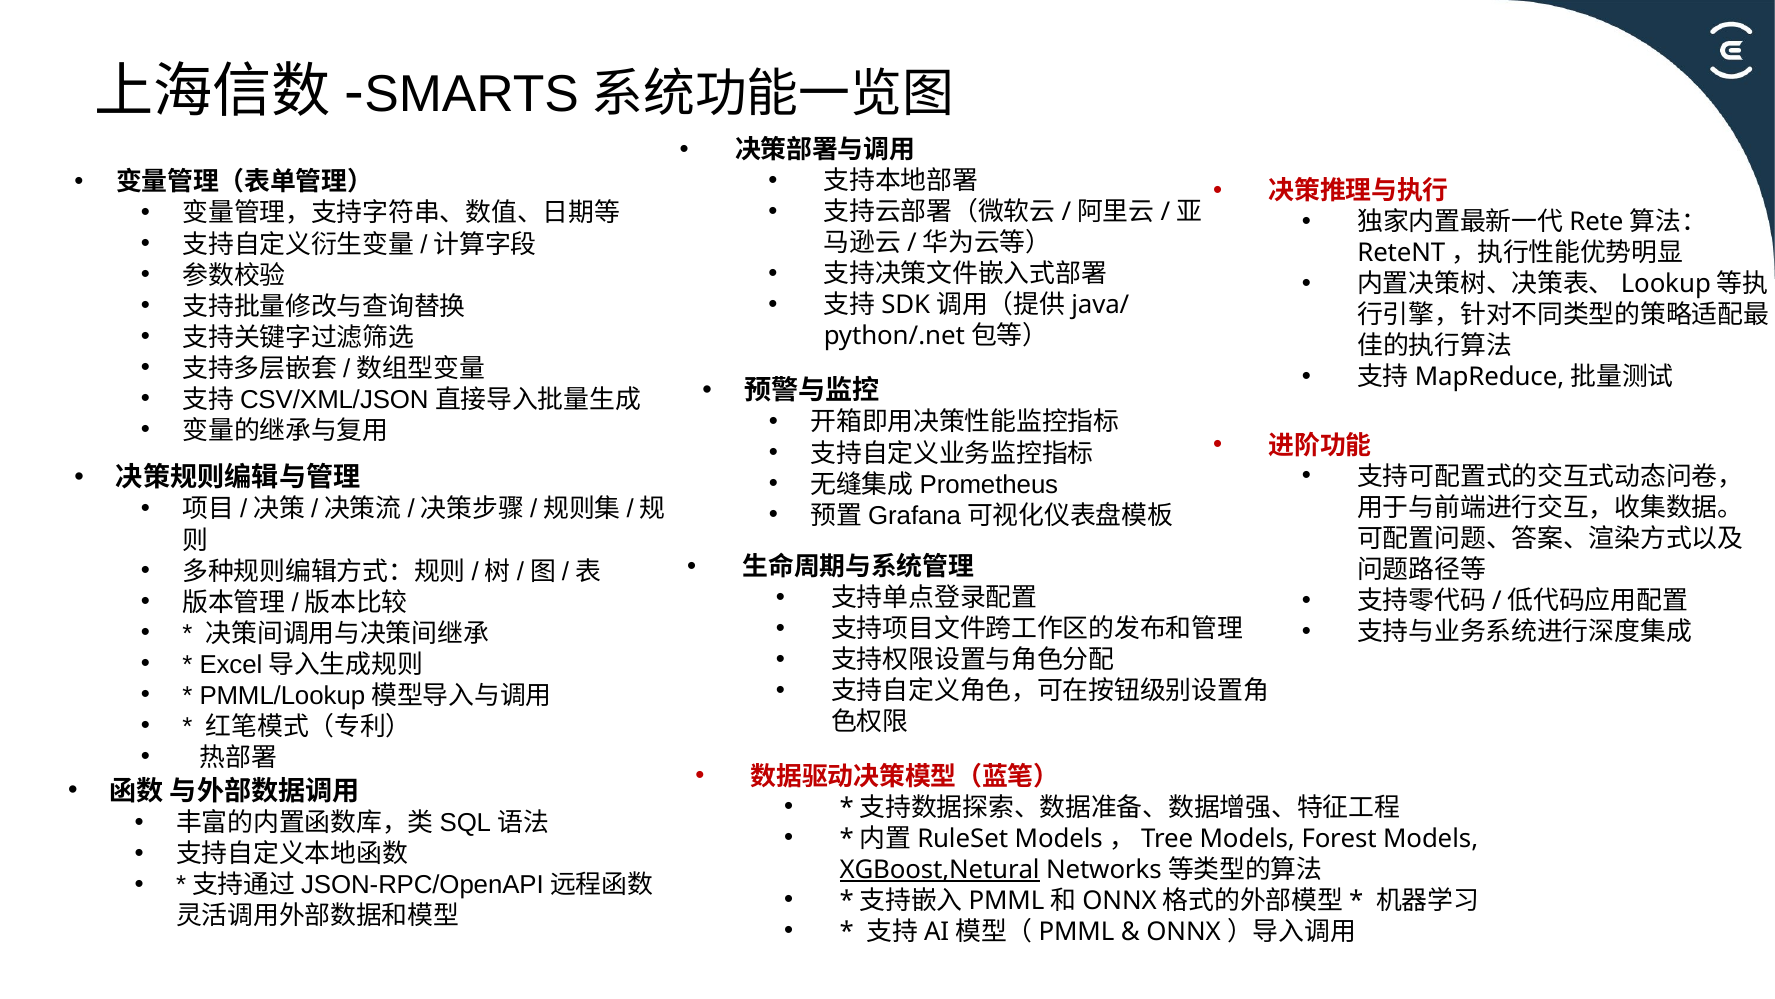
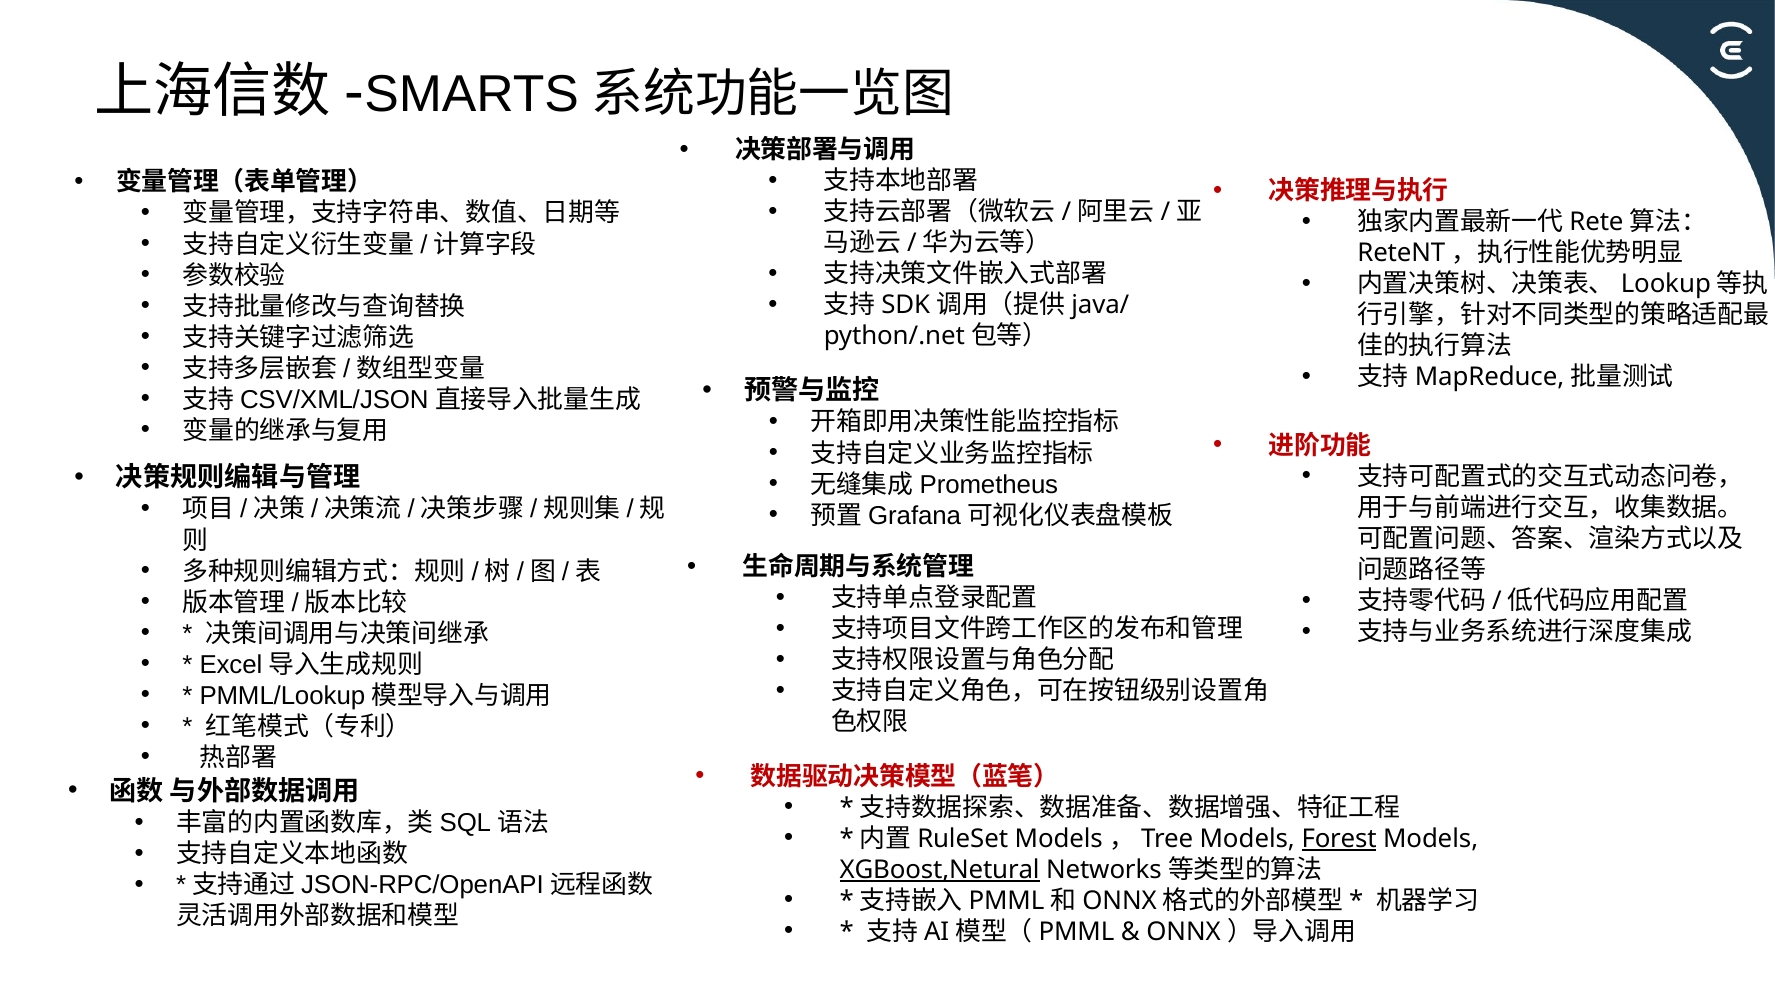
Forest underline: none -> present
